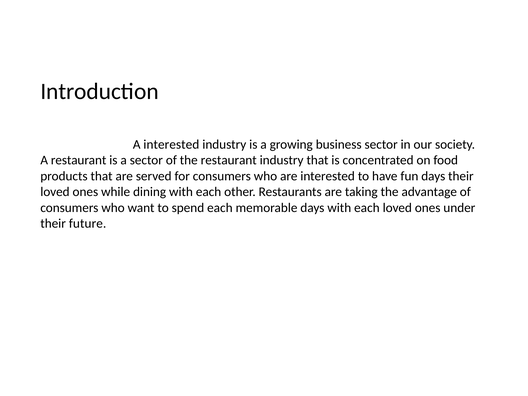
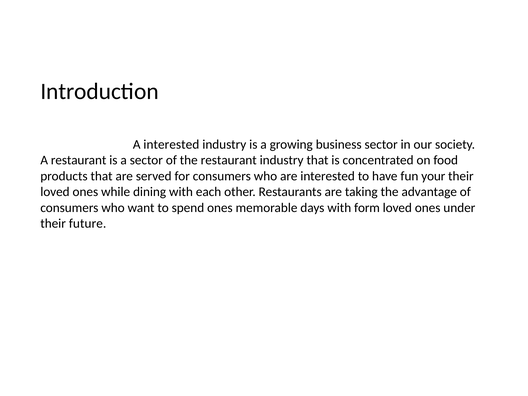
fun days: days -> your
spend each: each -> ones
days with each: each -> form
